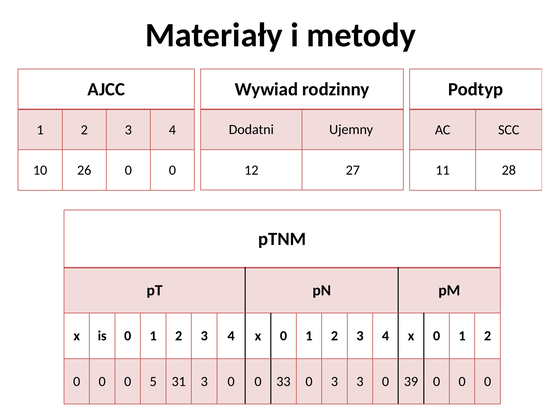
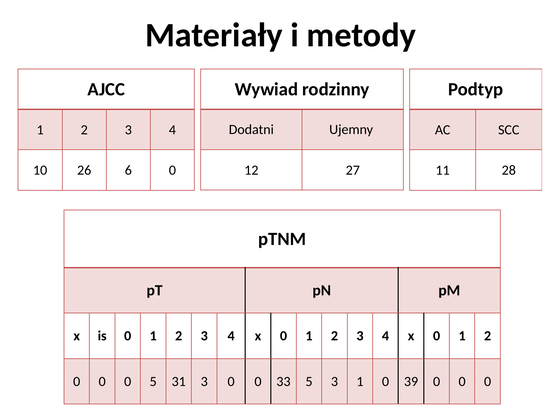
26 0: 0 -> 6
33 0: 0 -> 5
3 3: 3 -> 1
